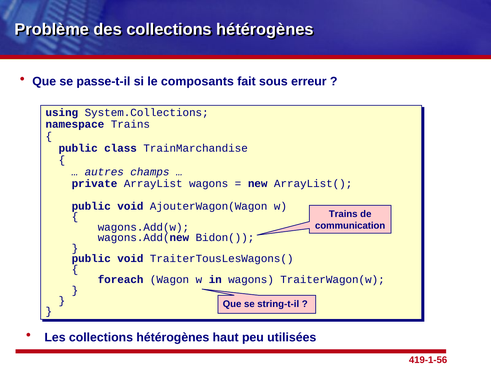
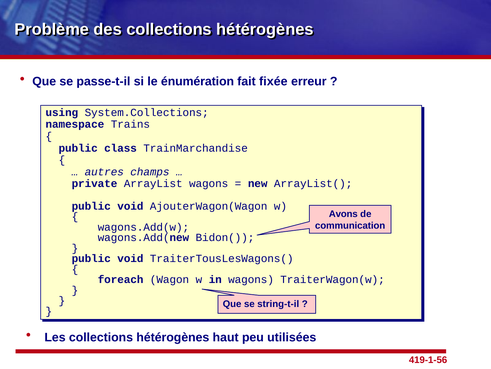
composants: composants -> énumération
sous: sous -> fixée
Trains at (343, 214): Trains -> Avons
